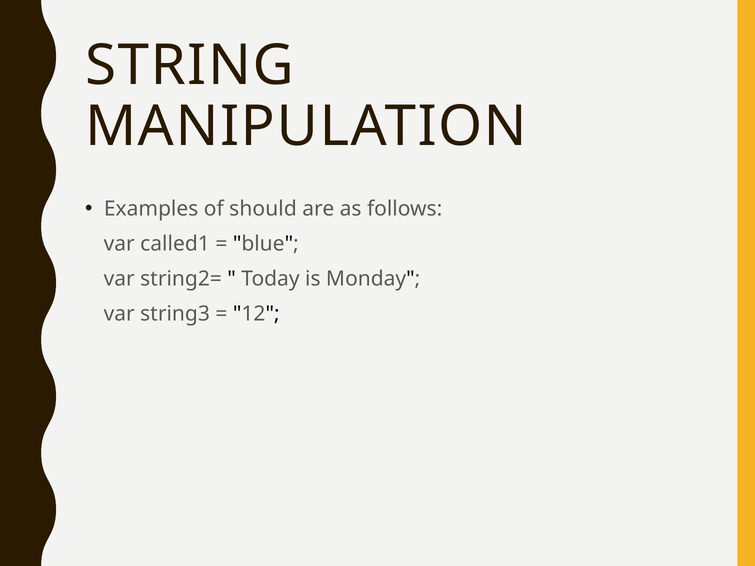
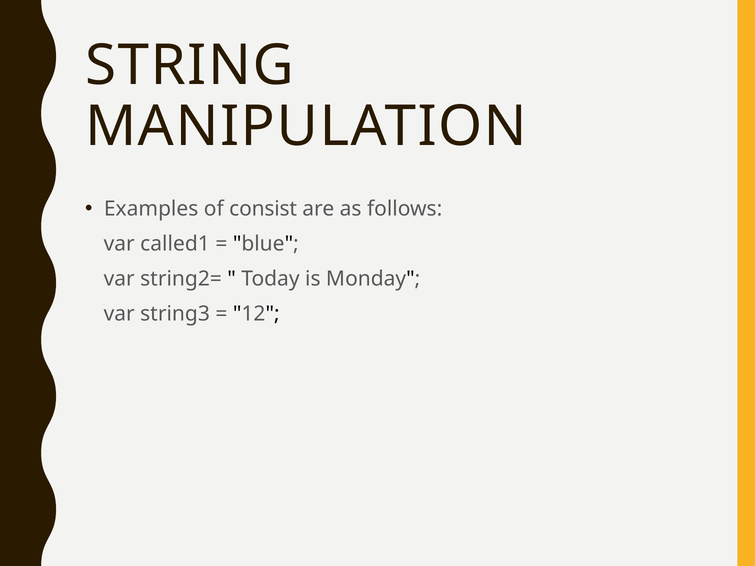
should: should -> consist
